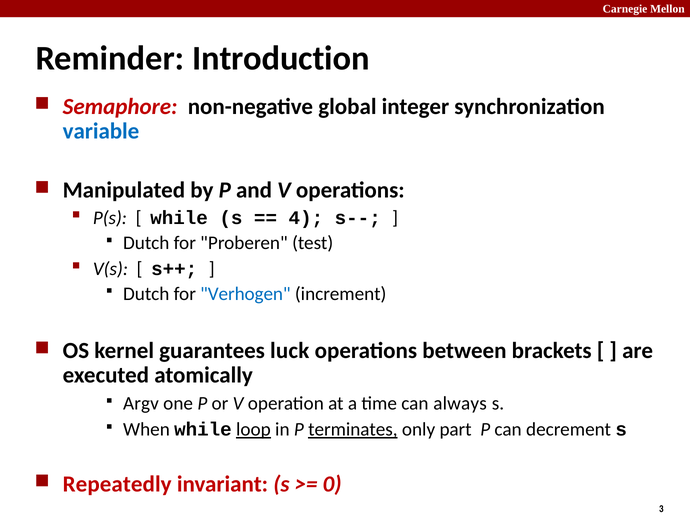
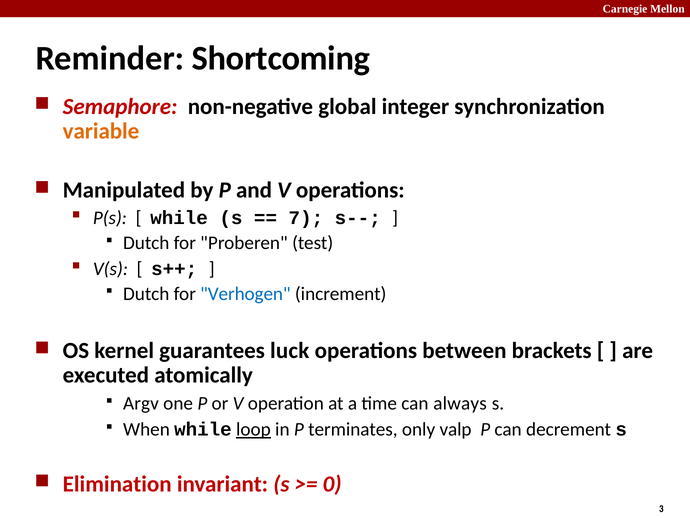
Introduction: Introduction -> Shortcoming
variable colour: blue -> orange
4: 4 -> 7
terminates underline: present -> none
part: part -> valp
Repeatedly: Repeatedly -> Elimination
